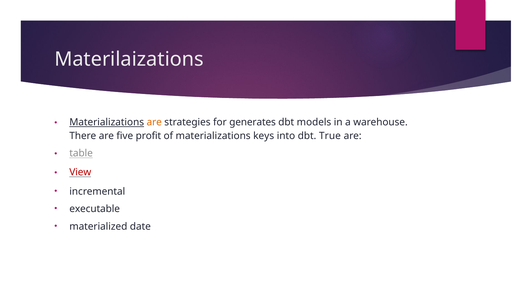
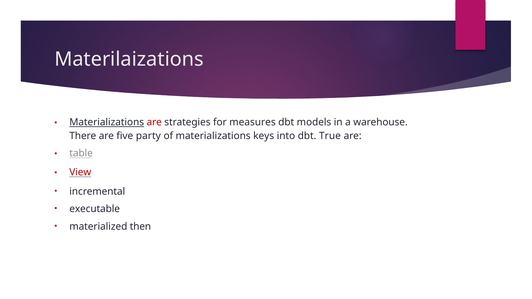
are at (154, 122) colour: orange -> red
generates: generates -> measures
profit: profit -> party
date: date -> then
